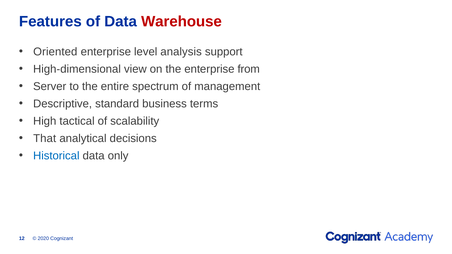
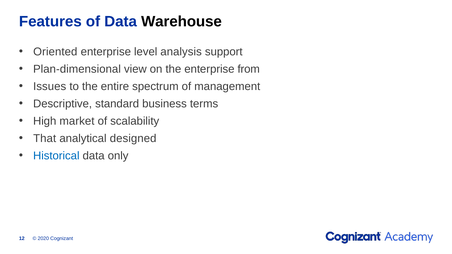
Warehouse colour: red -> black
High-dimensional: High-dimensional -> Plan-dimensional
Server: Server -> Issues
tactical: tactical -> market
decisions: decisions -> designed
